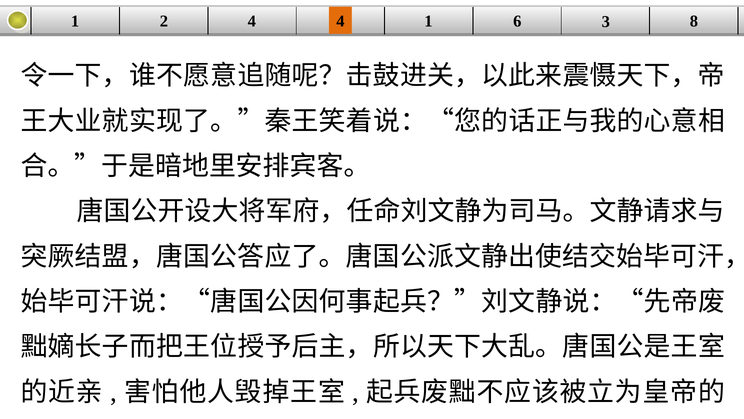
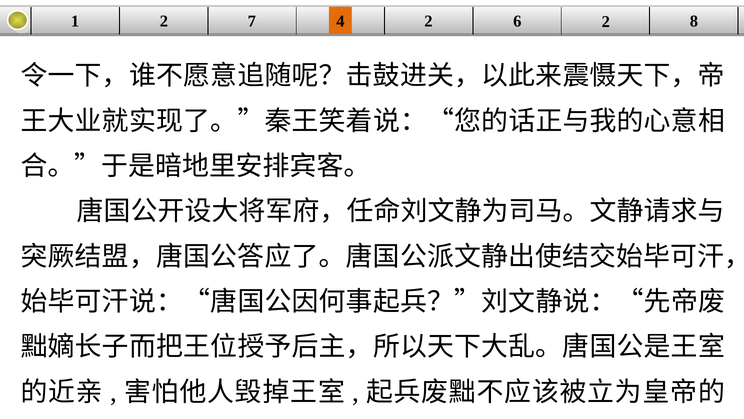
2 4: 4 -> 7
4 1: 1 -> 2
6 3: 3 -> 2
